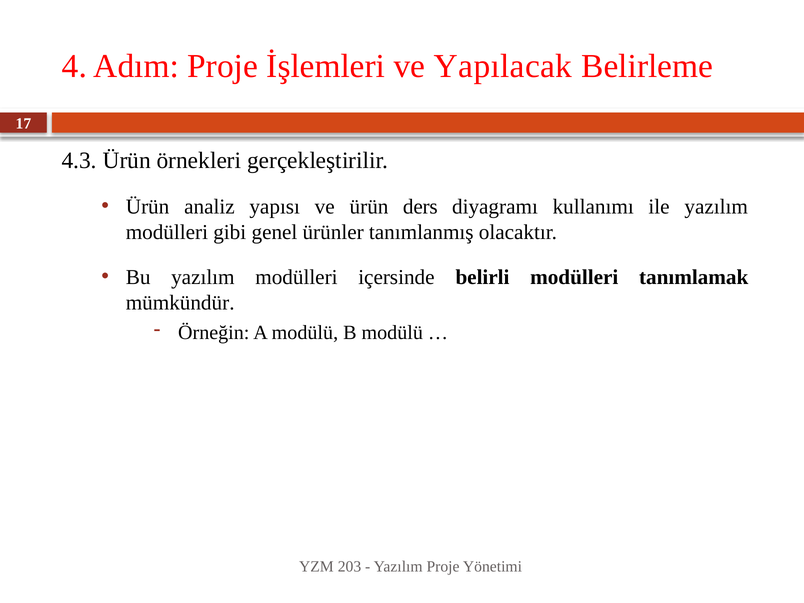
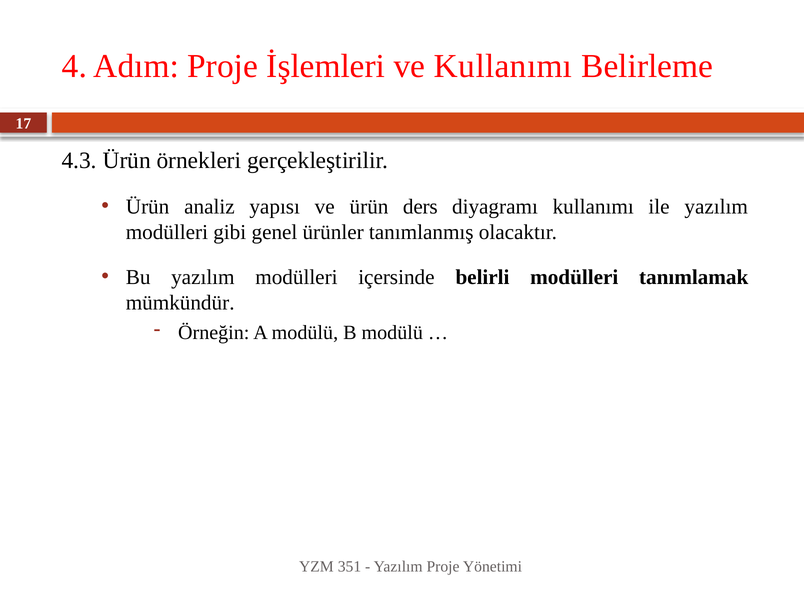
ve Yapılacak: Yapılacak -> Kullanımı
203: 203 -> 351
